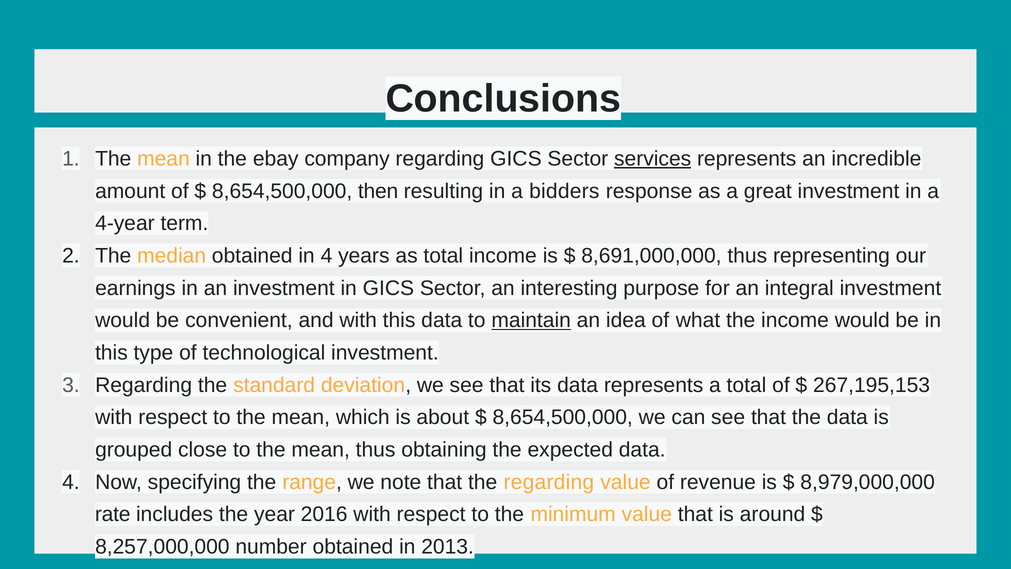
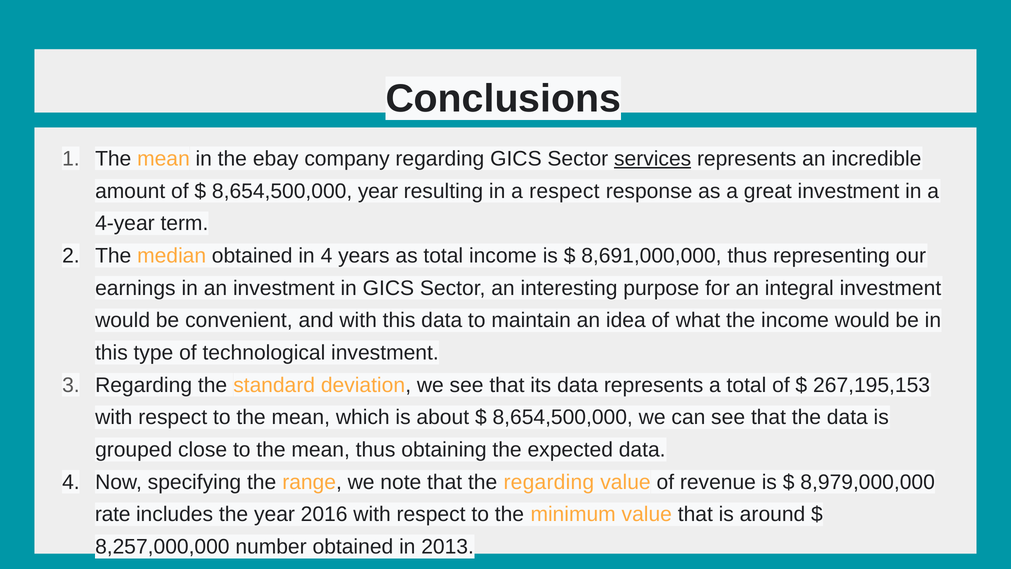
8,654,500,000 then: then -> year
a bidders: bidders -> respect
maintain underline: present -> none
